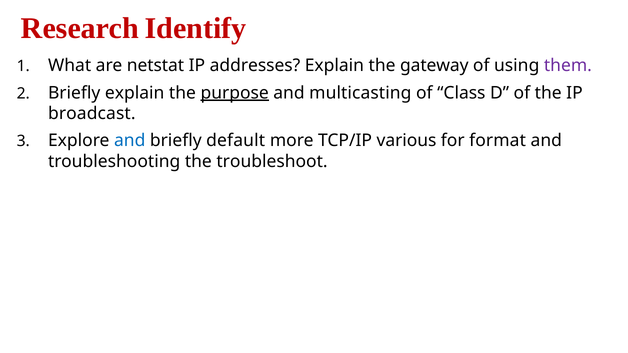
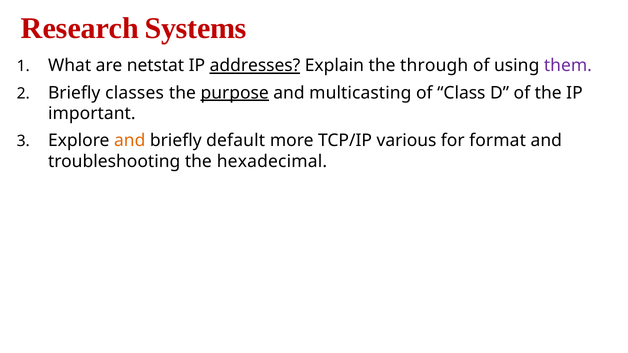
Identify: Identify -> Systems
addresses underline: none -> present
gateway: gateway -> through
Briefly explain: explain -> classes
broadcast: broadcast -> important
and at (130, 141) colour: blue -> orange
troubleshoot: troubleshoot -> hexadecimal
